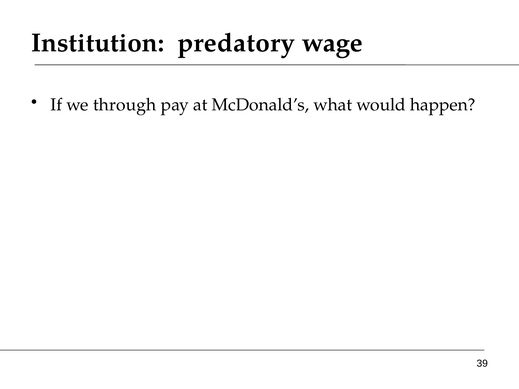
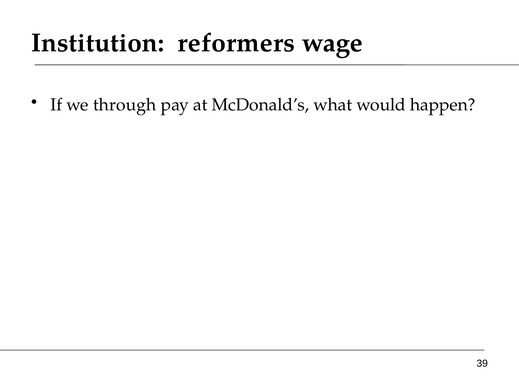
predatory: predatory -> reformers
